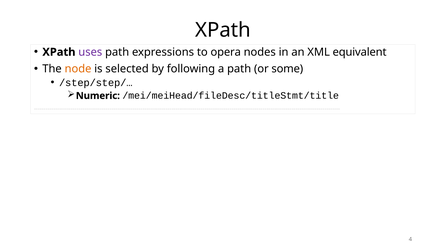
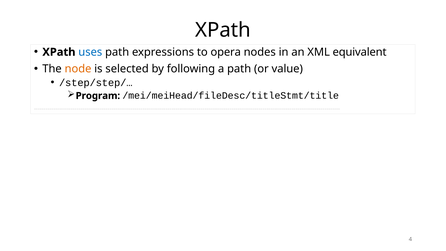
uses colour: purple -> blue
some: some -> value
Numeric: Numeric -> Program
